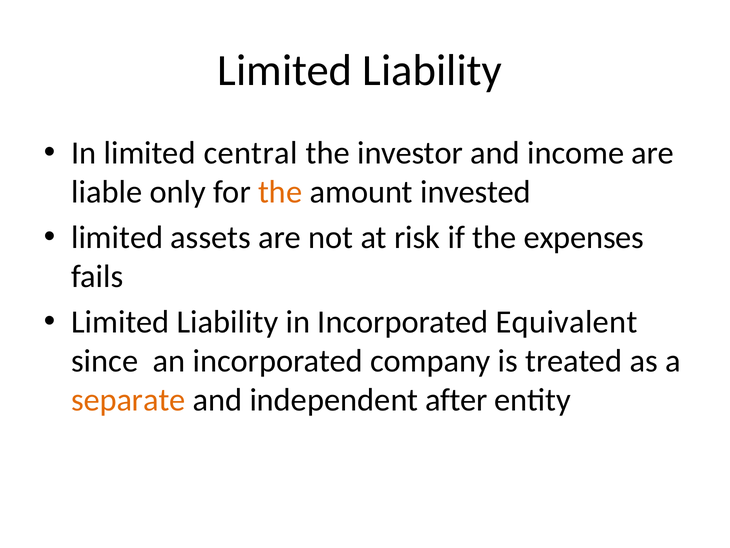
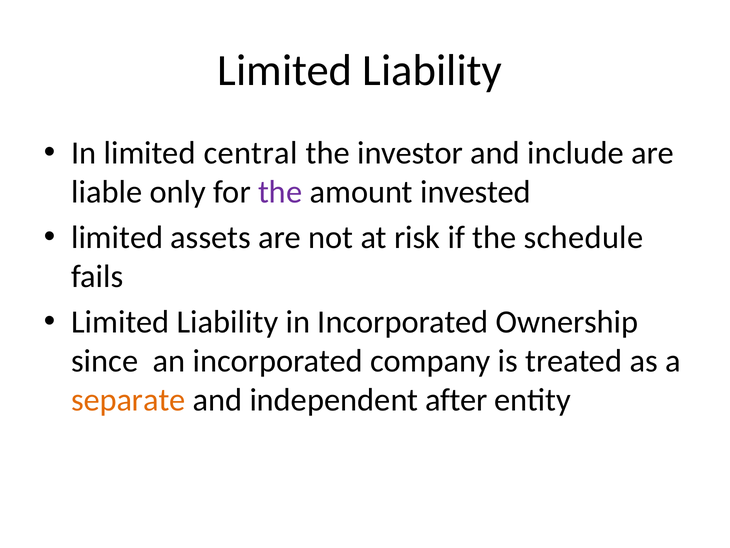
income: income -> include
the at (280, 192) colour: orange -> purple
expenses: expenses -> schedule
Equivalent: Equivalent -> Ownership
